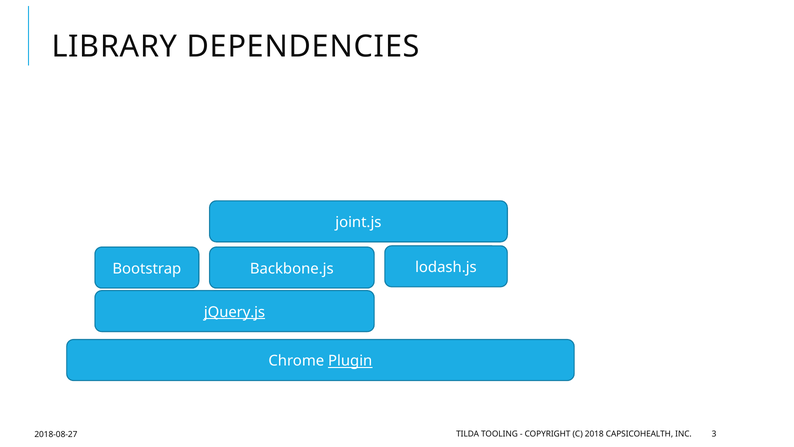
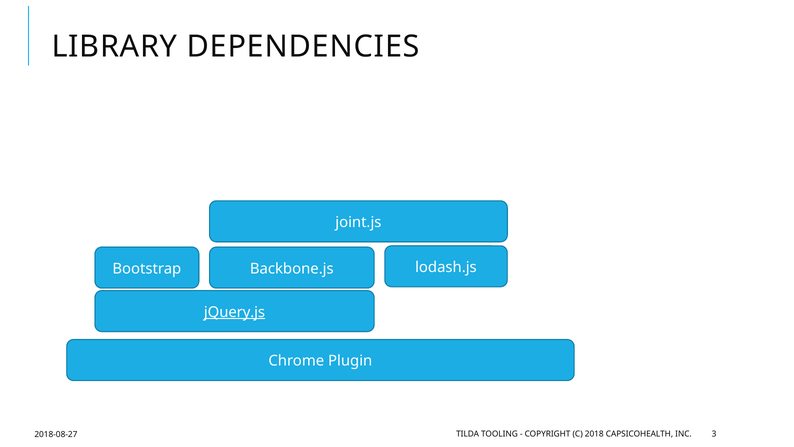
Plugin underline: present -> none
